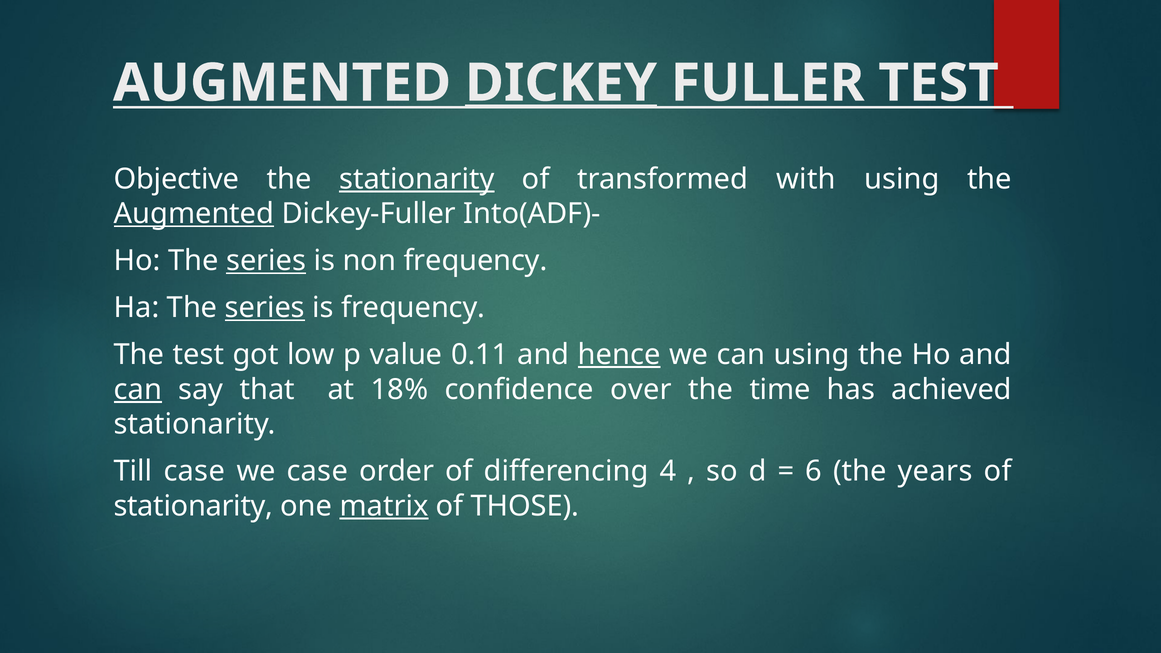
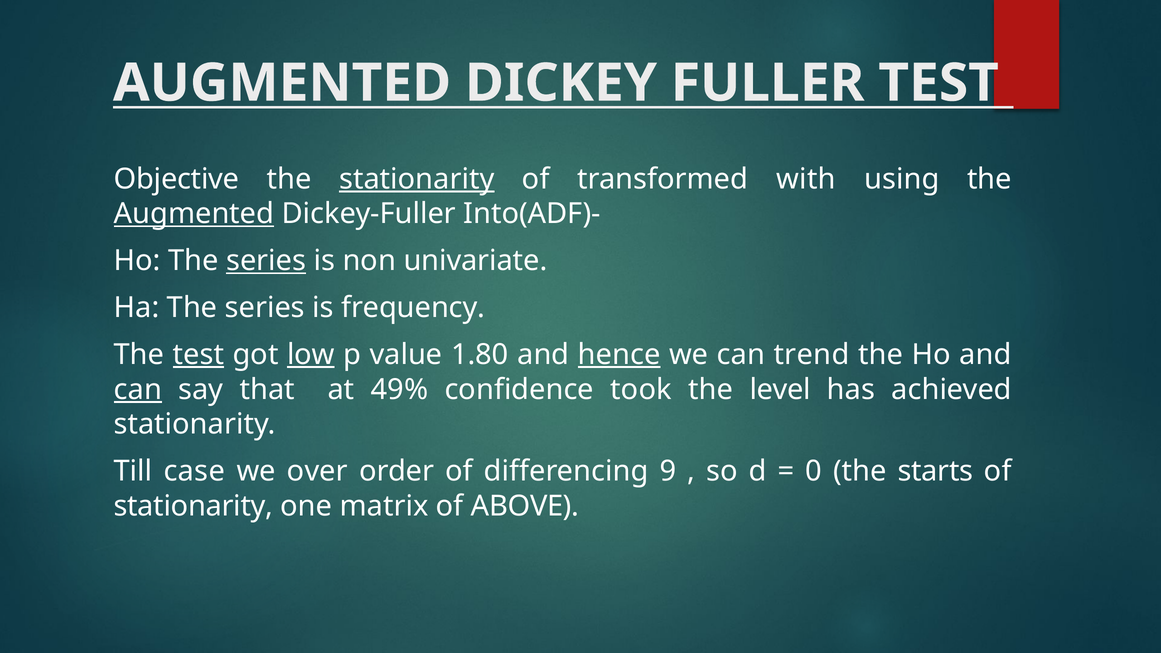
DICKEY underline: present -> none
non frequency: frequency -> univariate
series at (265, 308) underline: present -> none
test at (198, 355) underline: none -> present
low underline: none -> present
0.11: 0.11 -> 1.80
can using: using -> trend
18%: 18% -> 49%
over: over -> took
time: time -> level
we case: case -> over
4: 4 -> 9
6: 6 -> 0
years: years -> starts
matrix underline: present -> none
THOSE: THOSE -> ABOVE
